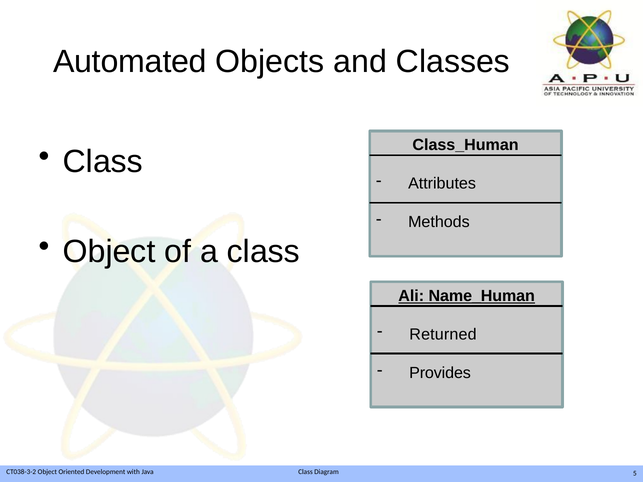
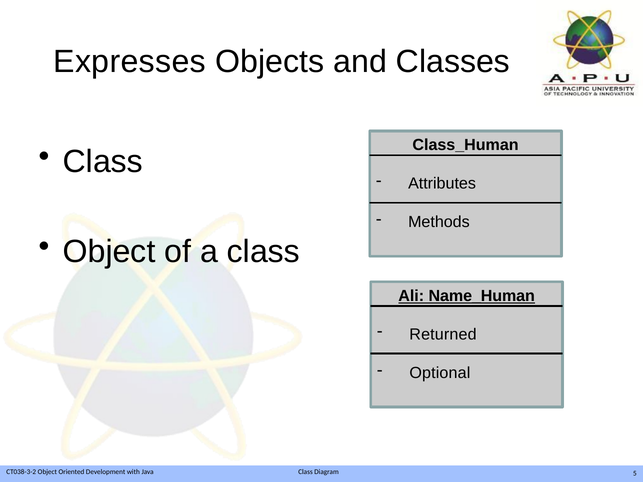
Automated: Automated -> Expresses
Provides: Provides -> Optional
